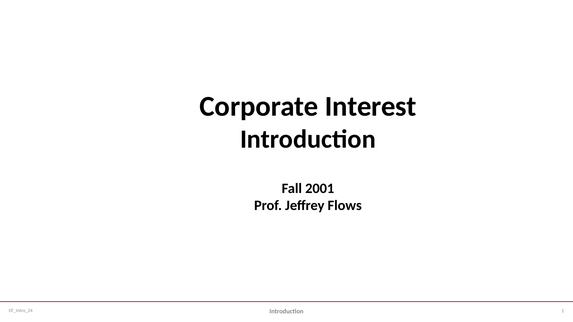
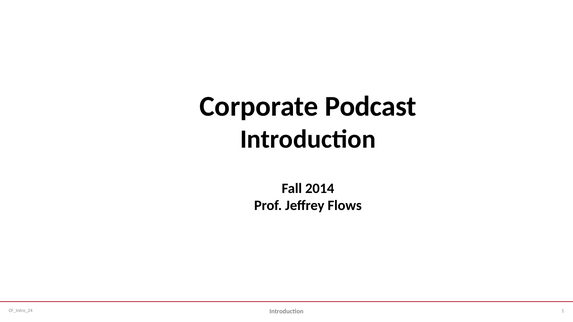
Interest: Interest -> Podcast
2001: 2001 -> 2014
